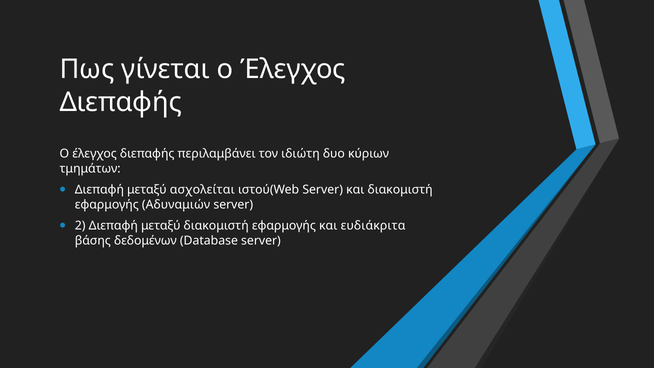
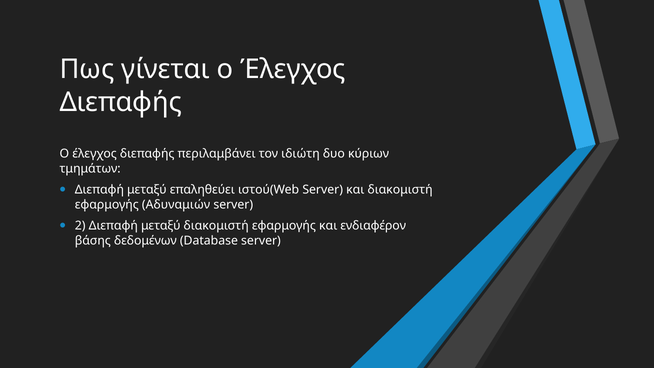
ασχολείται: ασχολείται -> επαληθεύει
ευδιάκριτα: ευδιάκριτα -> ενδιαφέρον
